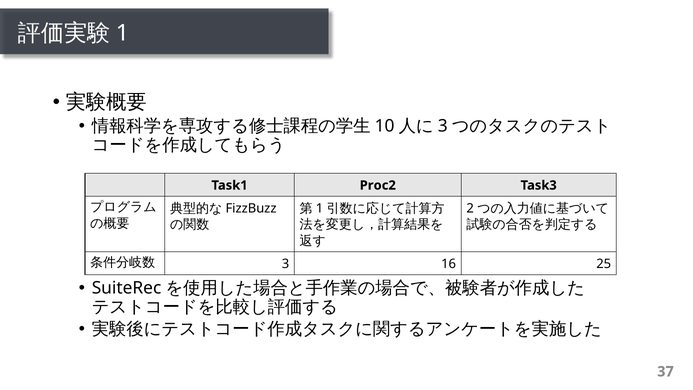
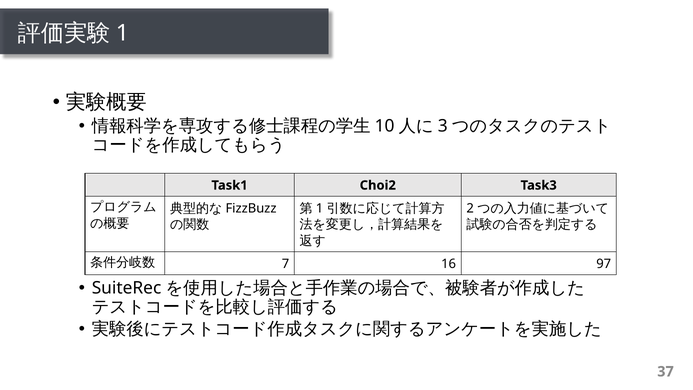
Proc2: Proc2 -> Choi2
3 at (286, 264): 3 -> 7
25: 25 -> 97
